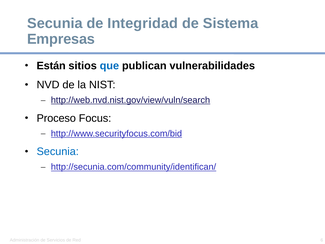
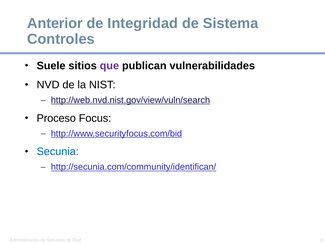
Secunia at (55, 23): Secunia -> Anterior
Empresas: Empresas -> Controles
Están: Están -> Suele
que colour: blue -> purple
